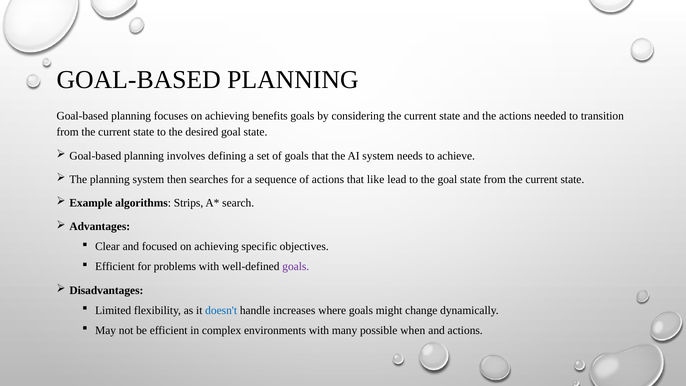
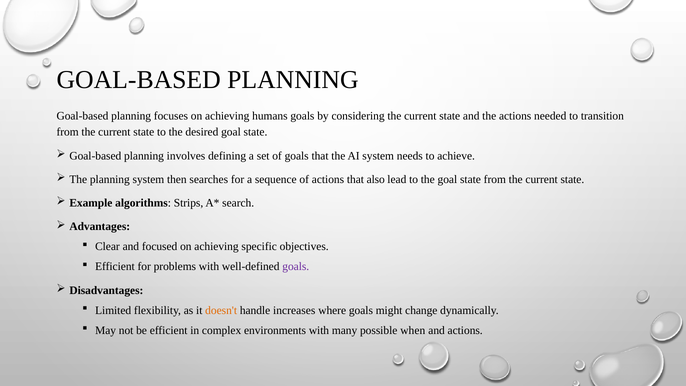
benefits: benefits -> humans
like: like -> also
doesn't colour: blue -> orange
